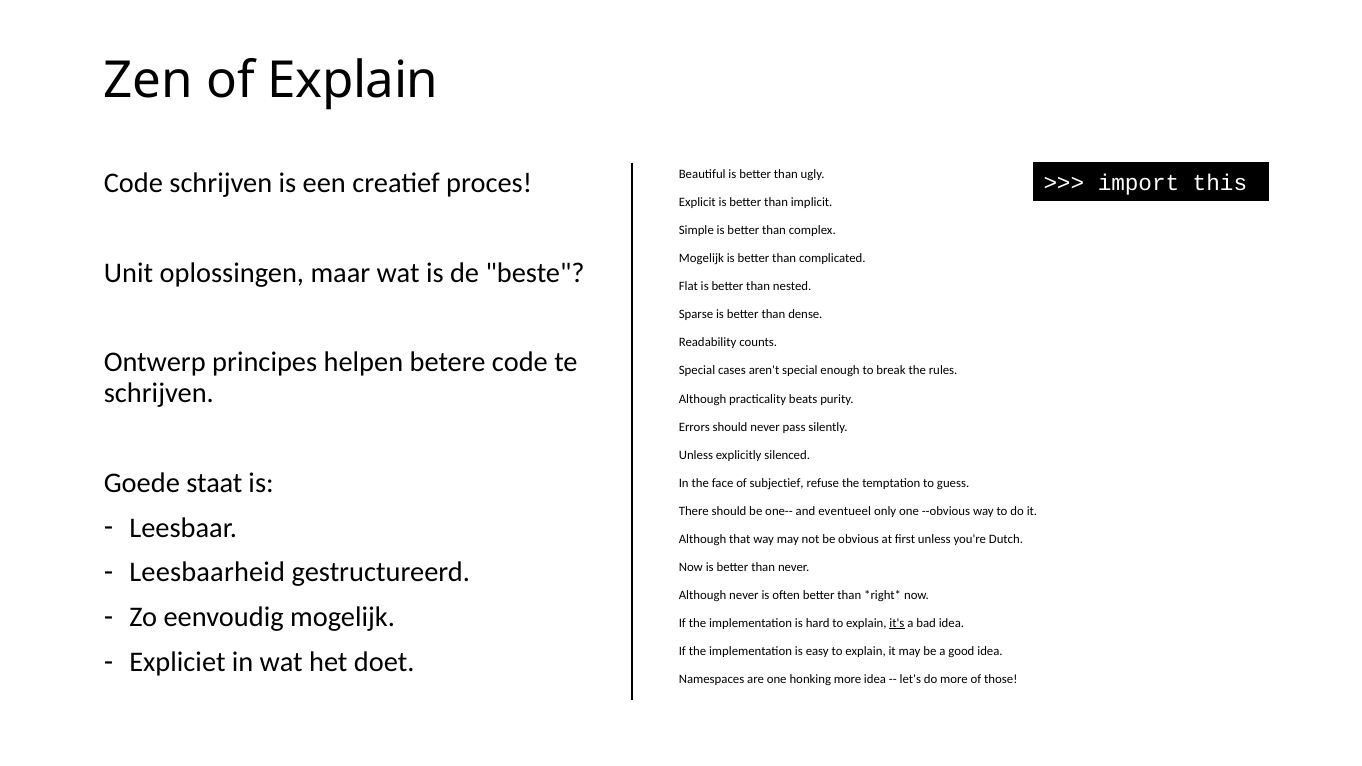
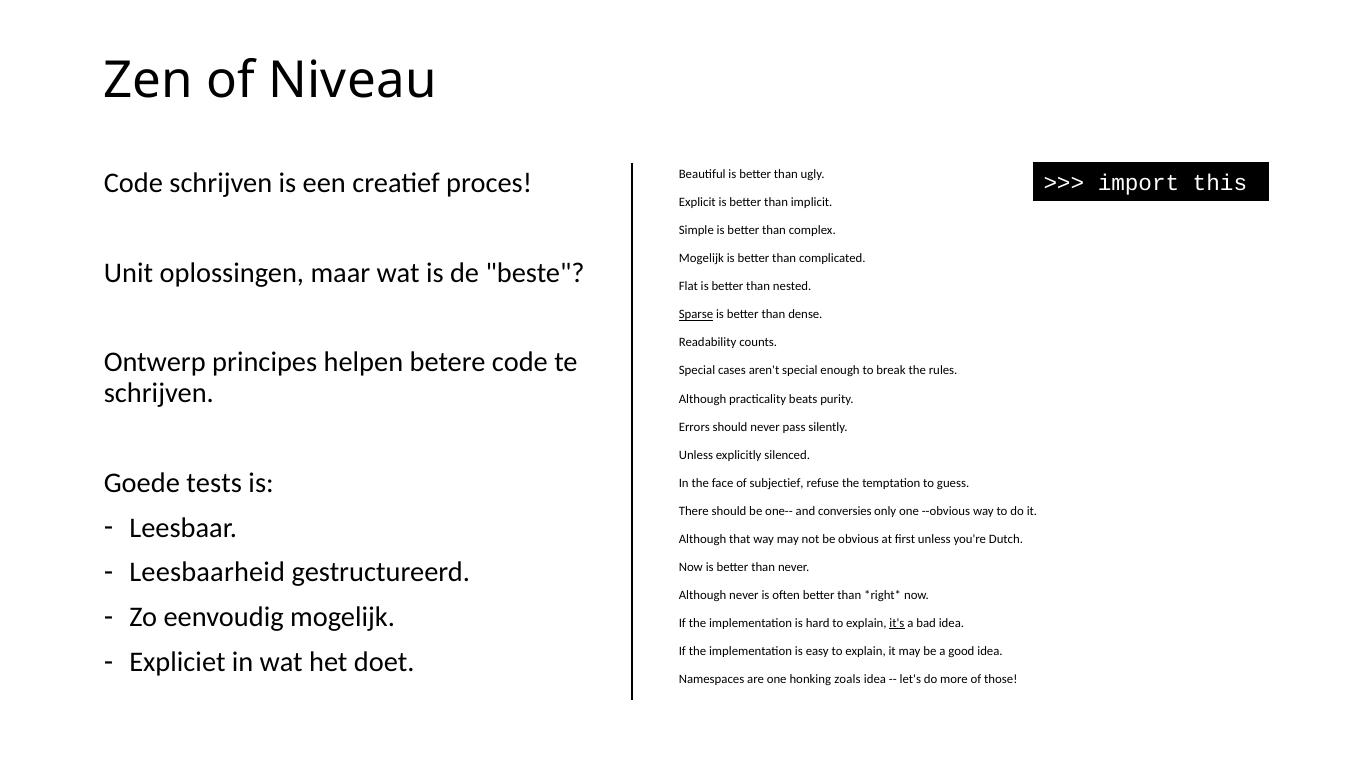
of Explain: Explain -> Niveau
Sparse underline: none -> present
staat: staat -> tests
eventueel: eventueel -> conversies
honking more: more -> zoals
